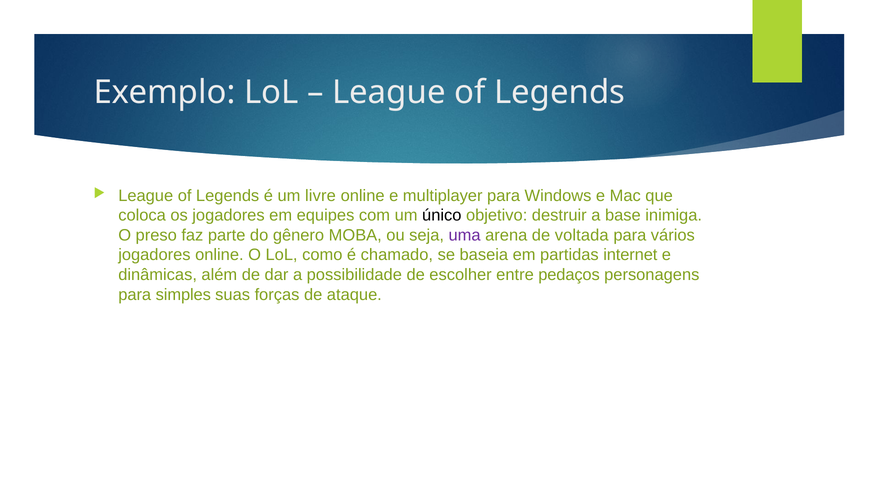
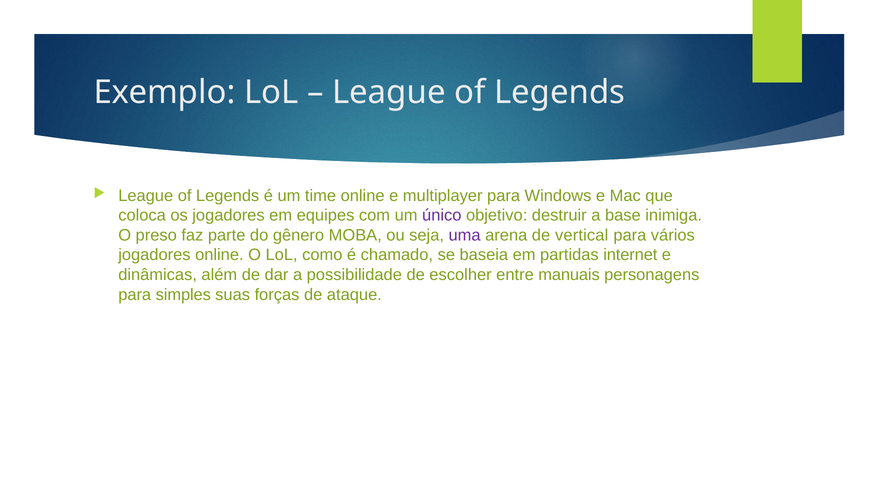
livre: livre -> time
único colour: black -> purple
voltada: voltada -> vertical
pedaços: pedaços -> manuais
